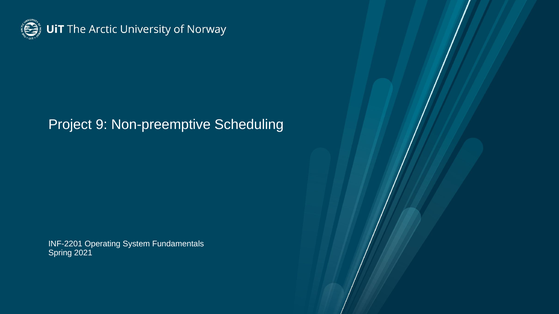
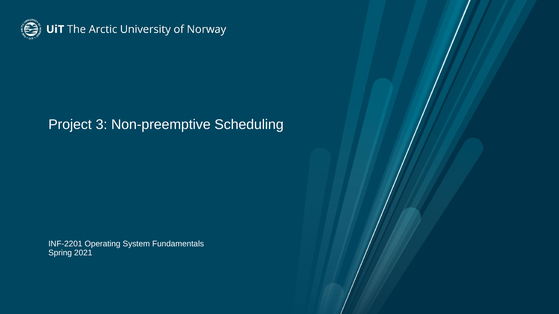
9: 9 -> 3
